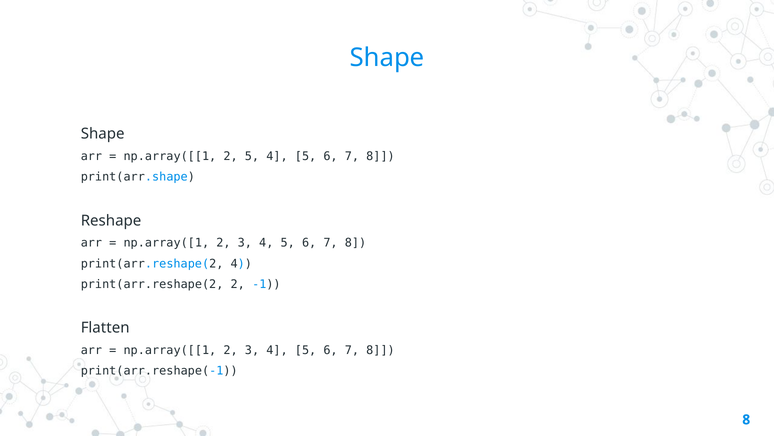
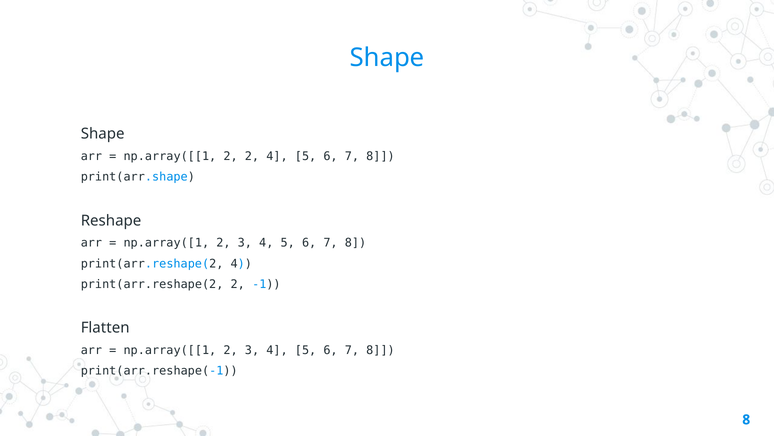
2 5: 5 -> 2
